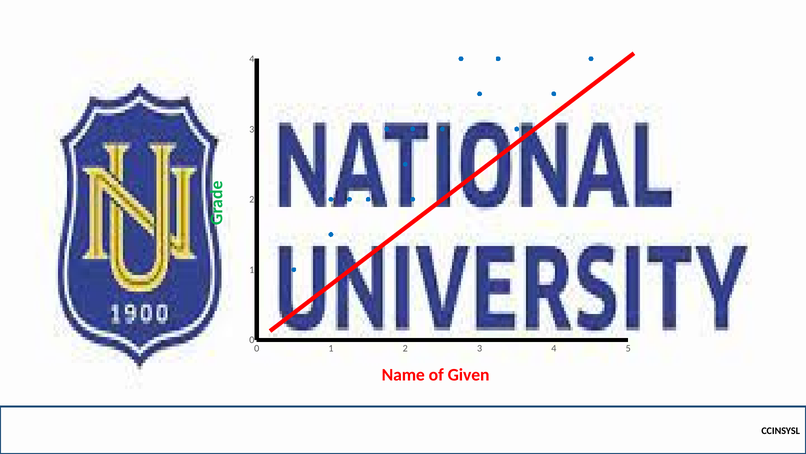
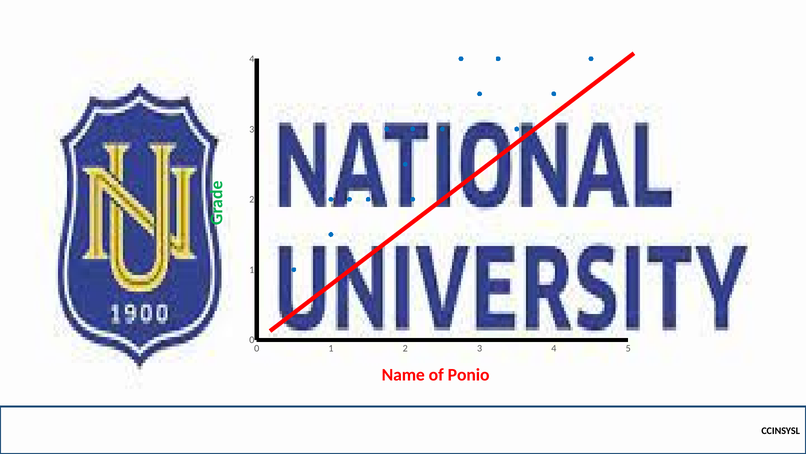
Given: Given -> Ponio
